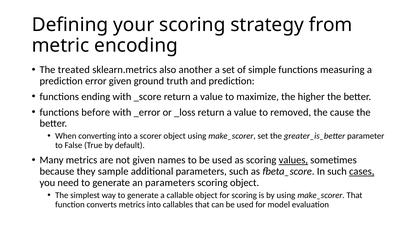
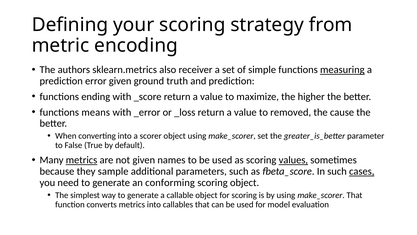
treated: treated -> authors
another: another -> receiver
measuring underline: none -> present
before: before -> means
metrics at (82, 160) underline: none -> present
an parameters: parameters -> conforming
